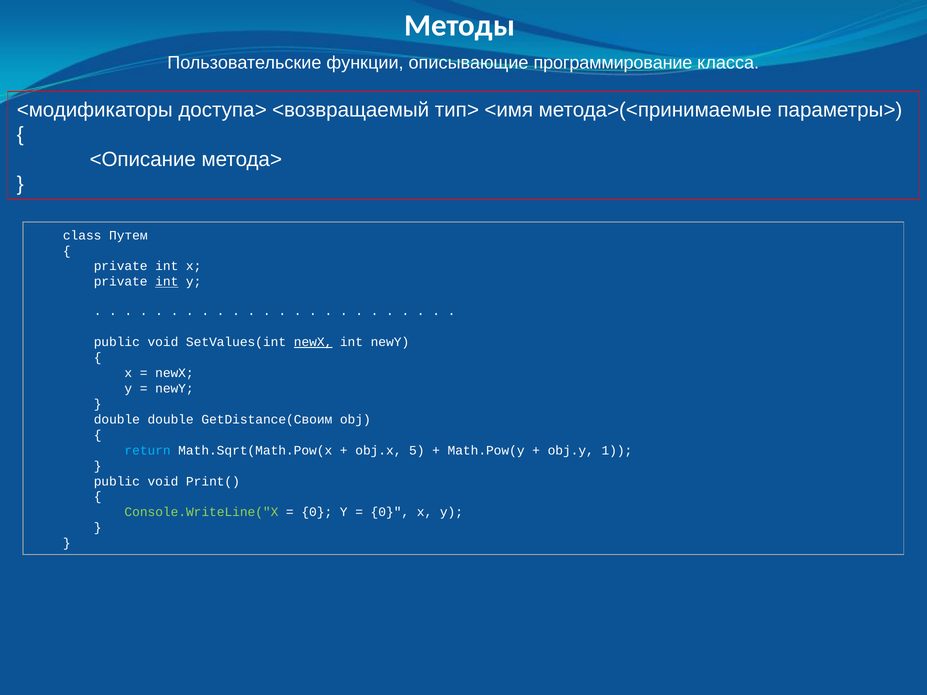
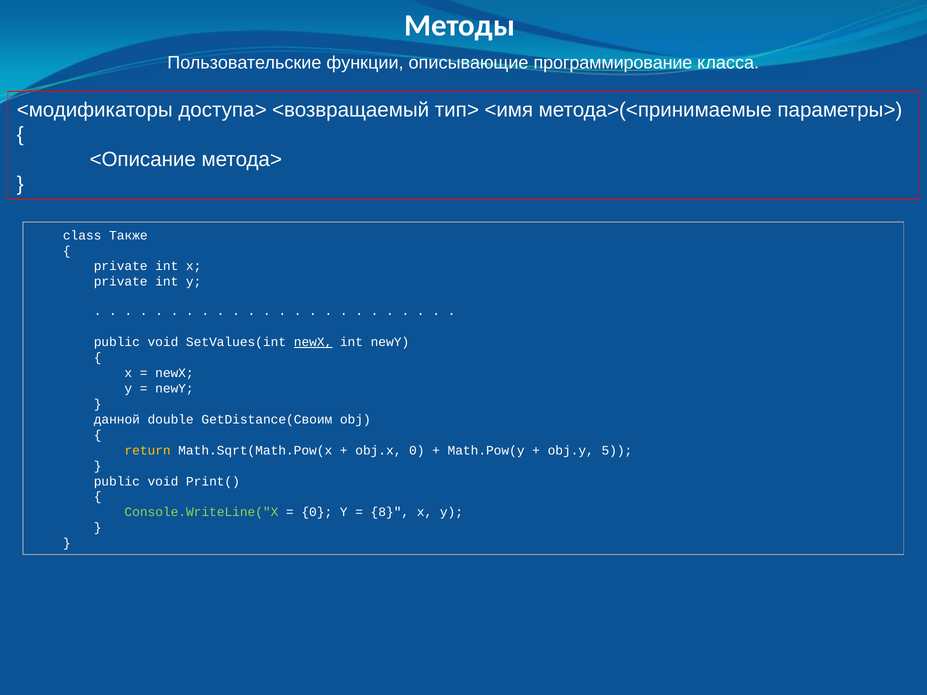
Путем: Путем -> Также
int at (167, 282) underline: present -> none
double at (117, 420): double -> данной
return colour: light blue -> yellow
obj.x 5: 5 -> 0
1: 1 -> 5
0 at (390, 512): 0 -> 8
